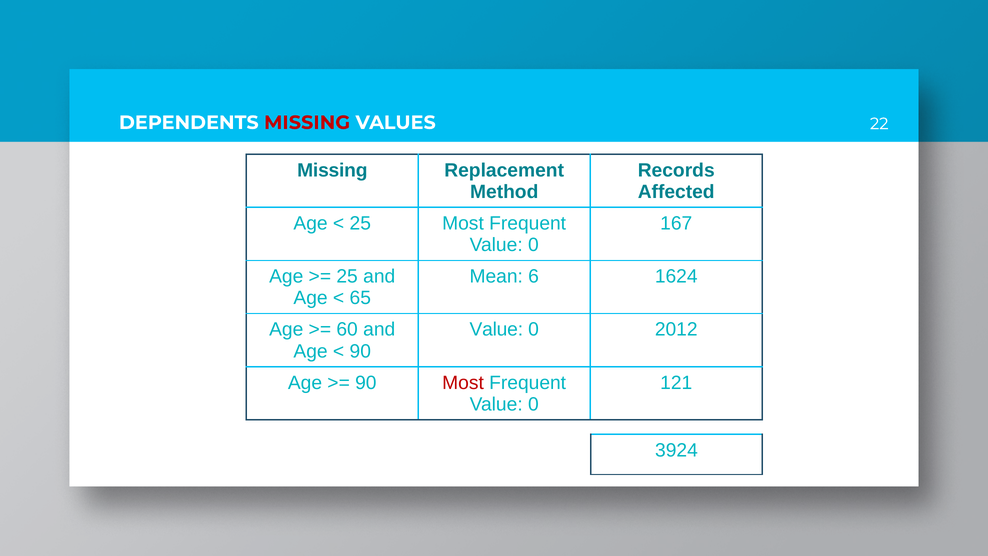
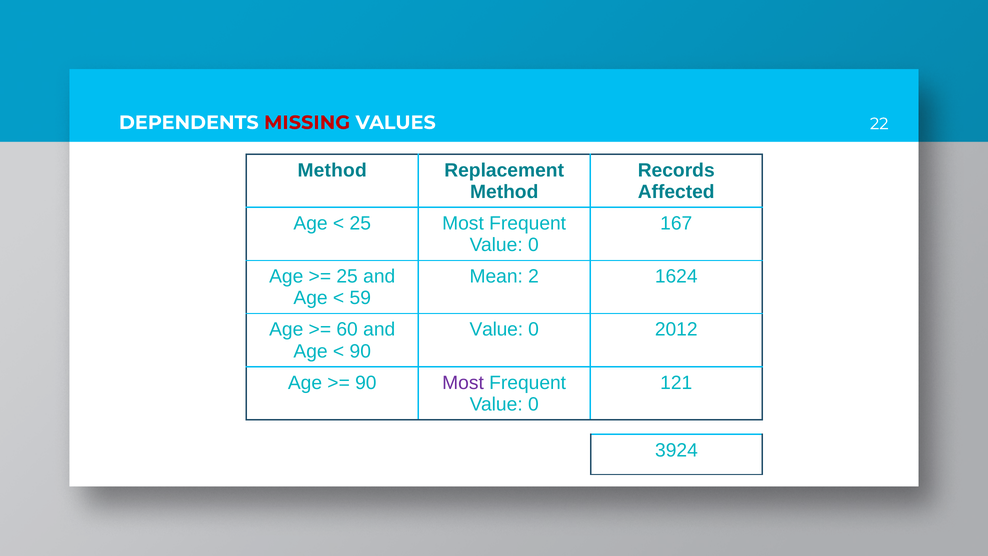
Missing at (332, 170): Missing -> Method
6: 6 -> 2
65: 65 -> 59
Most at (463, 383) colour: red -> purple
